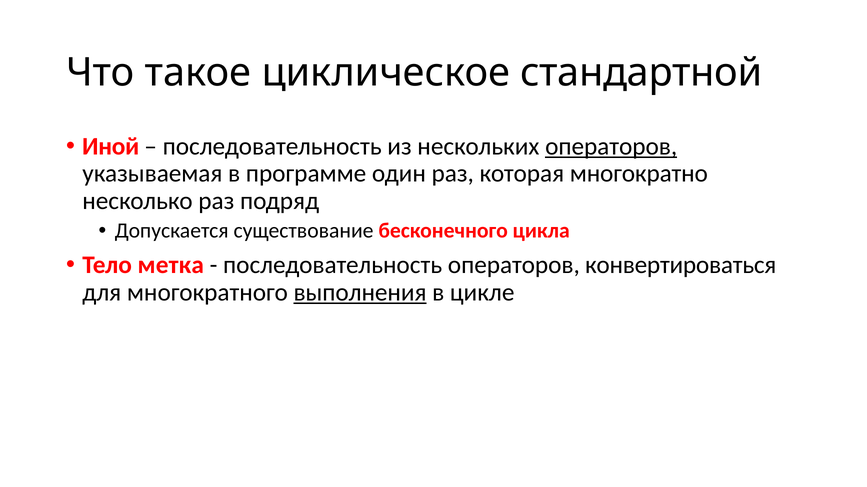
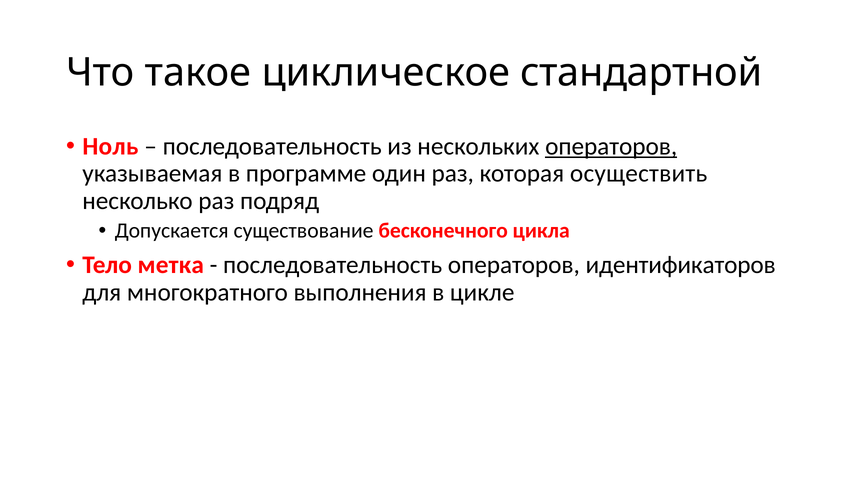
Иной: Иной -> Ноль
многократно: многократно -> осуществить
конвертироваться: конвертироваться -> идентификаторов
выполнения underline: present -> none
